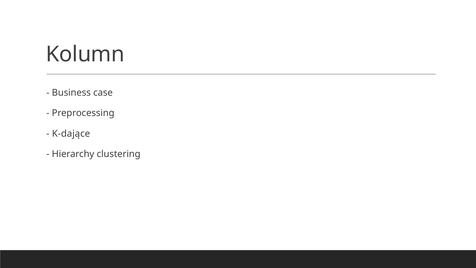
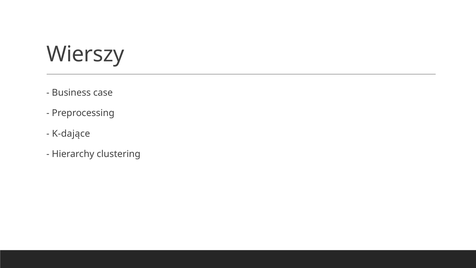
Kolumn: Kolumn -> Wierszy
